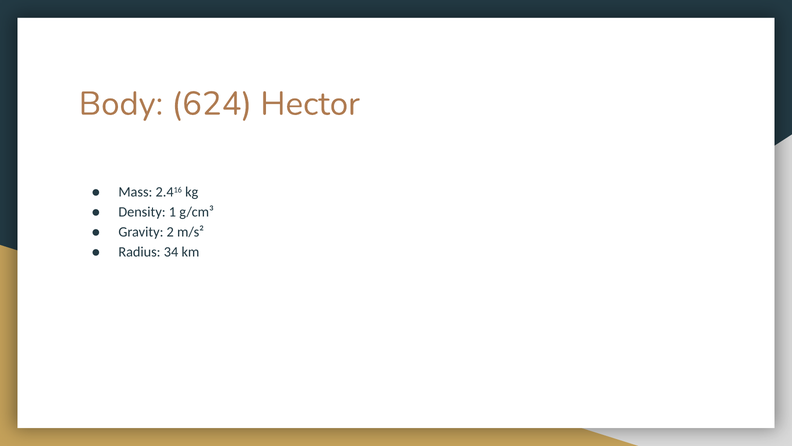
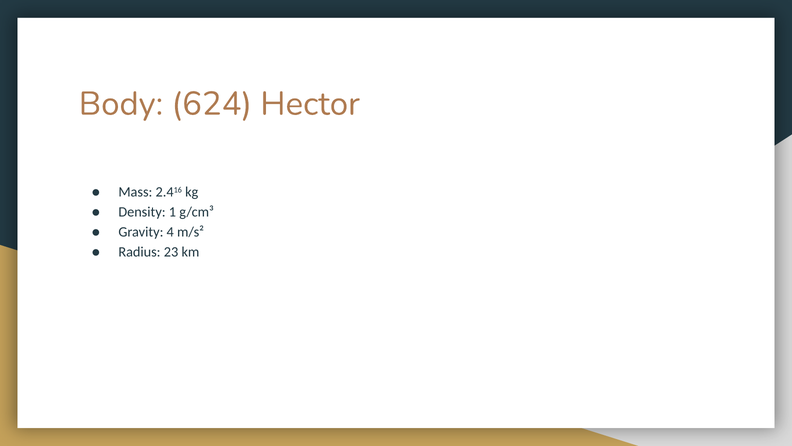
2: 2 -> 4
34: 34 -> 23
